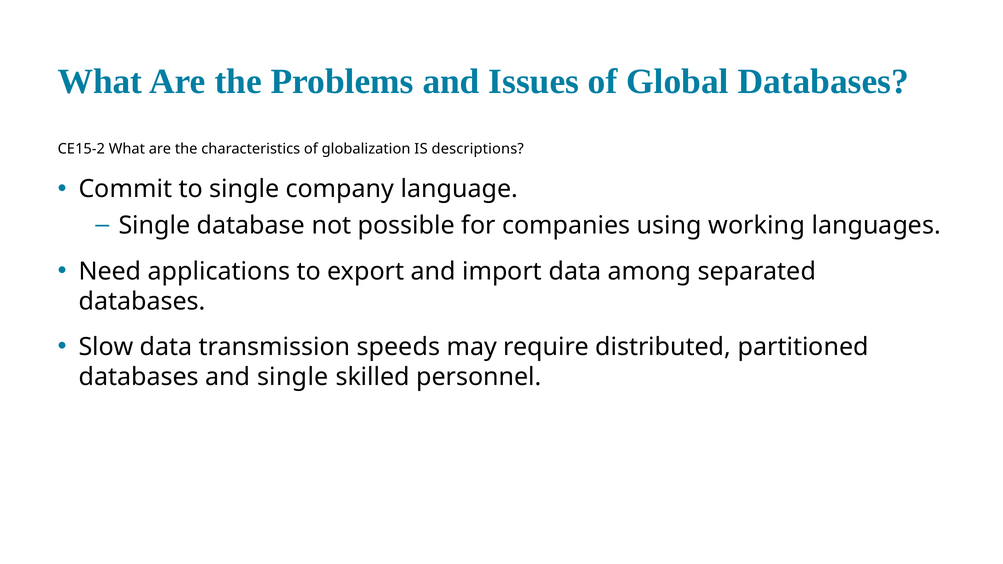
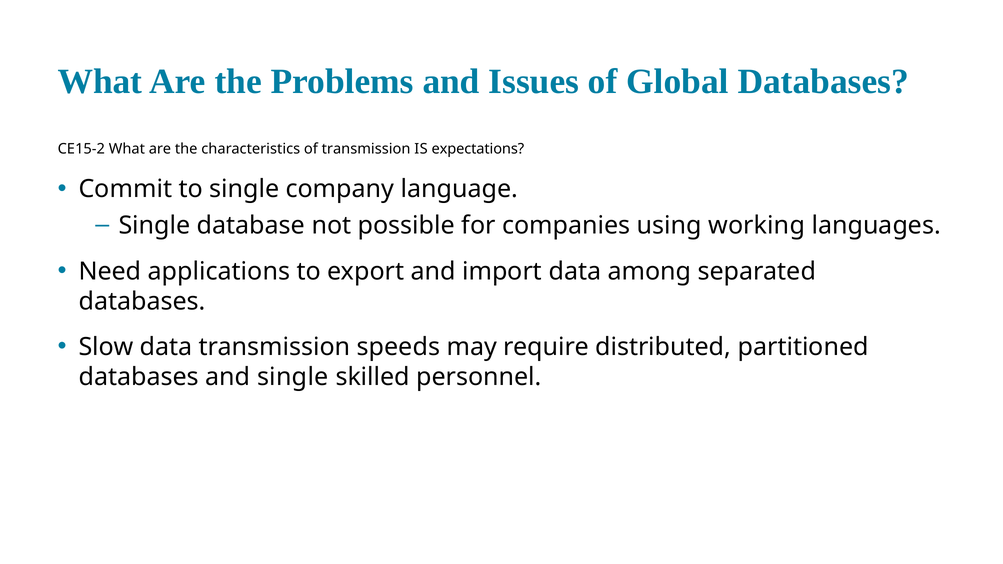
of globalization: globalization -> transmission
descriptions: descriptions -> expectations
